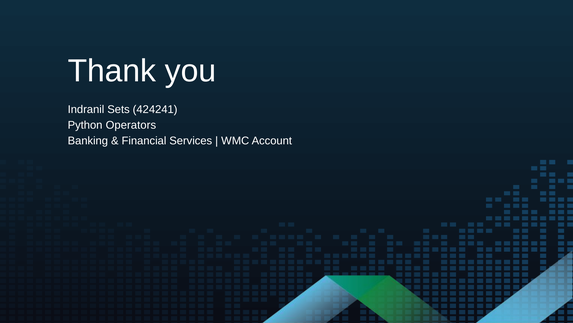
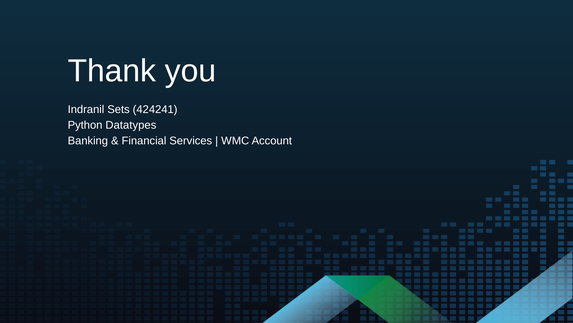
Operators: Operators -> Datatypes
